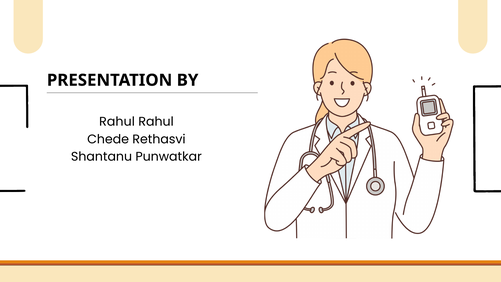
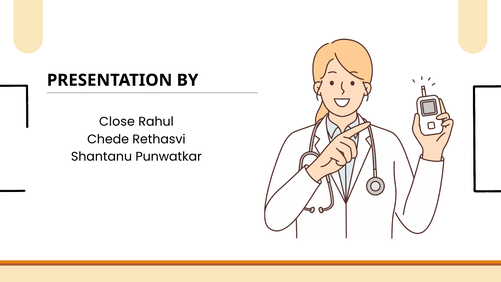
Rahul at (117, 122): Rahul -> Close
